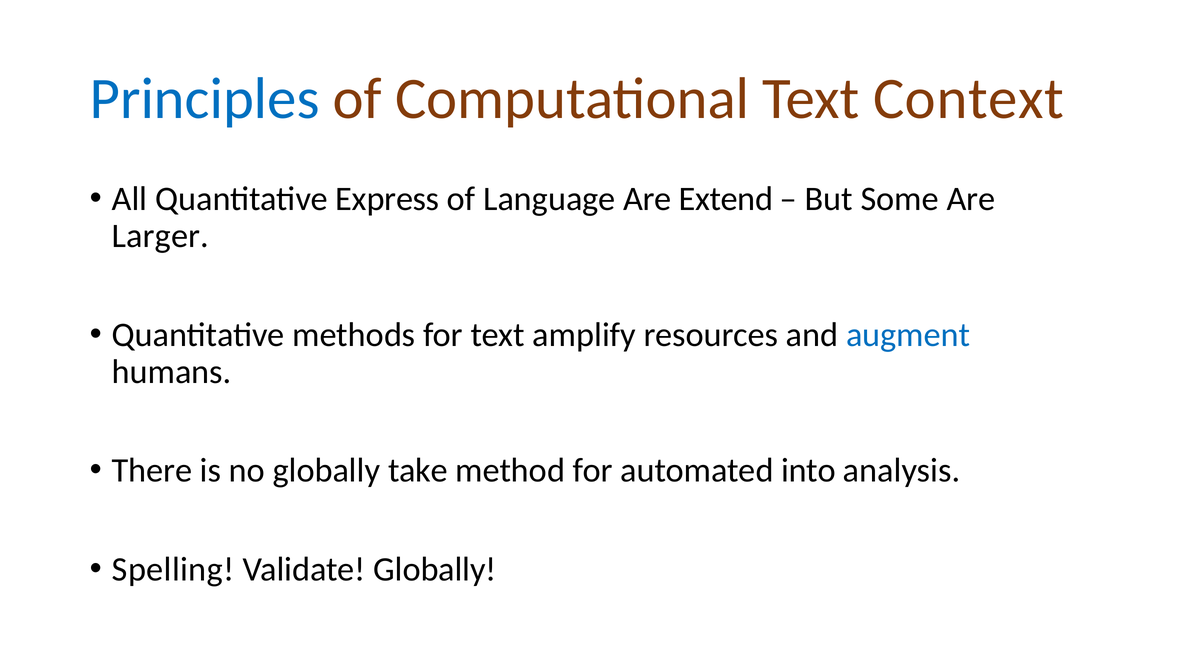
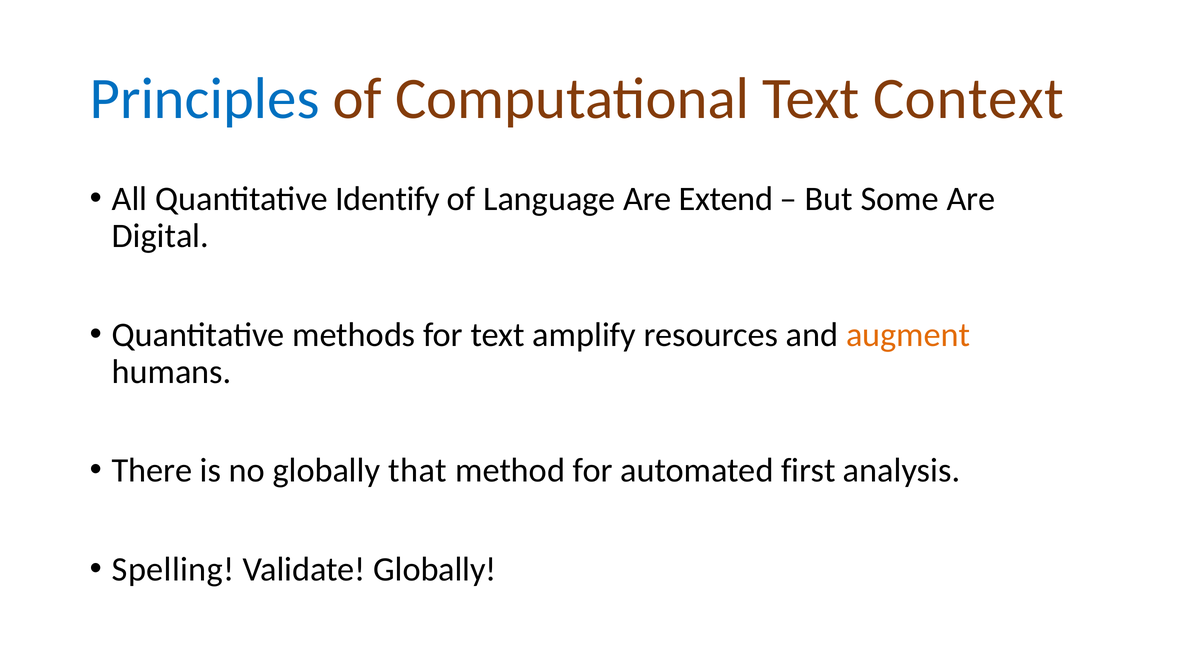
Express: Express -> Identify
Larger: Larger -> Digital
augment colour: blue -> orange
take: take -> that
into: into -> first
